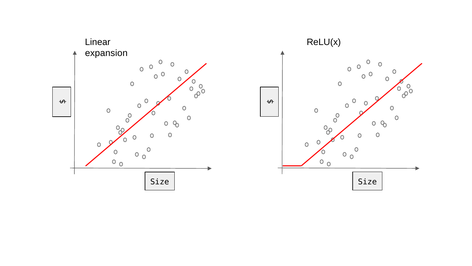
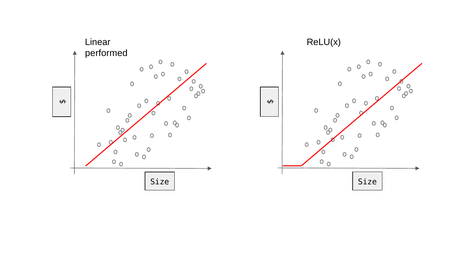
expansion: expansion -> performed
